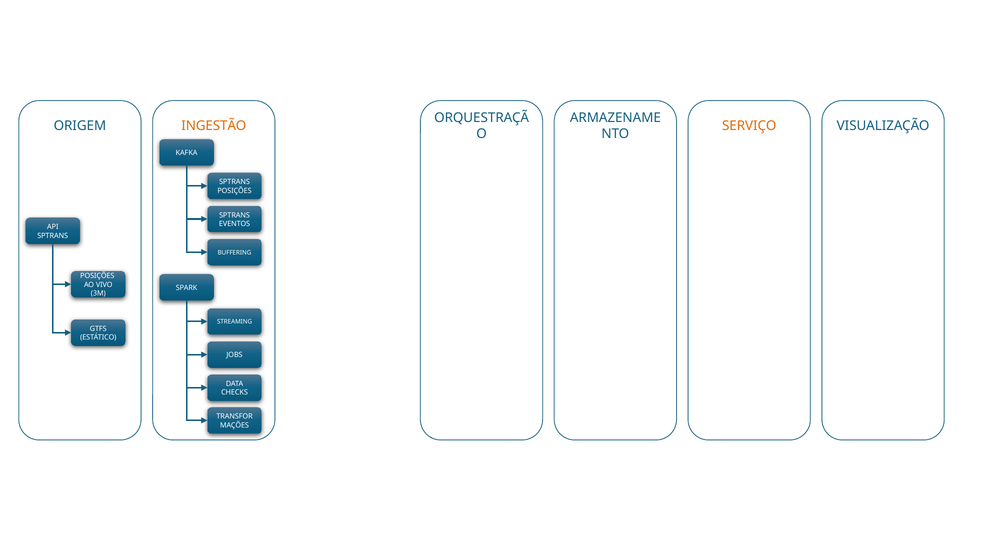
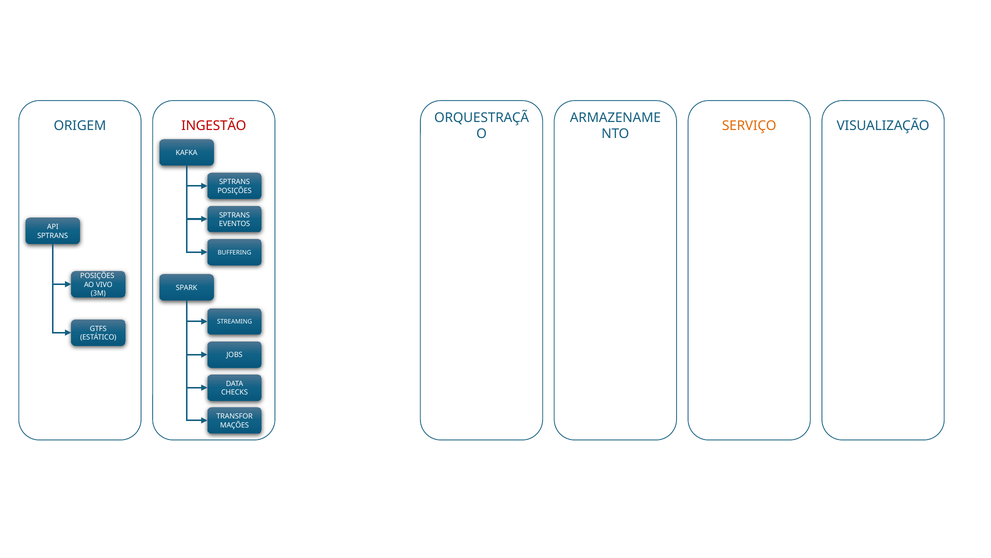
INGESTÃO colour: orange -> red
